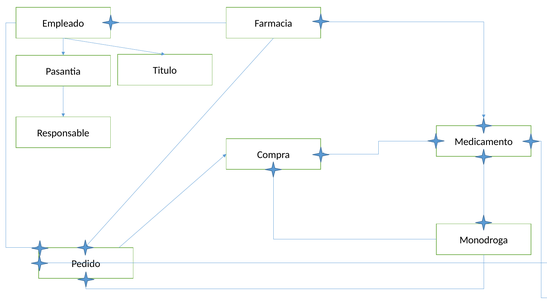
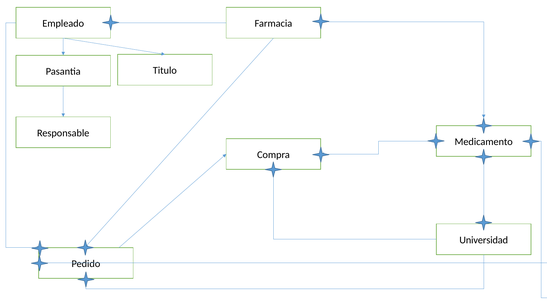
Monodroga: Monodroga -> Universidad
